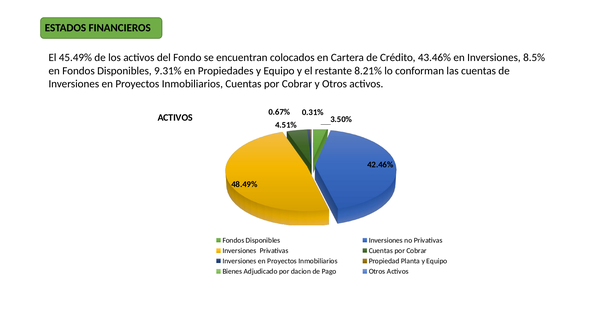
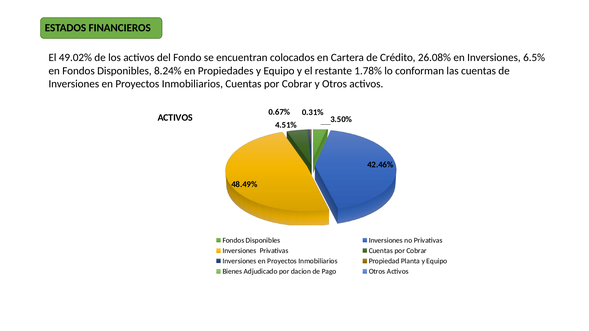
45.49%: 45.49% -> 49.02%
43.46%: 43.46% -> 26.08%
8.5%: 8.5% -> 6.5%
9.31%: 9.31% -> 8.24%
8.21%: 8.21% -> 1.78%
